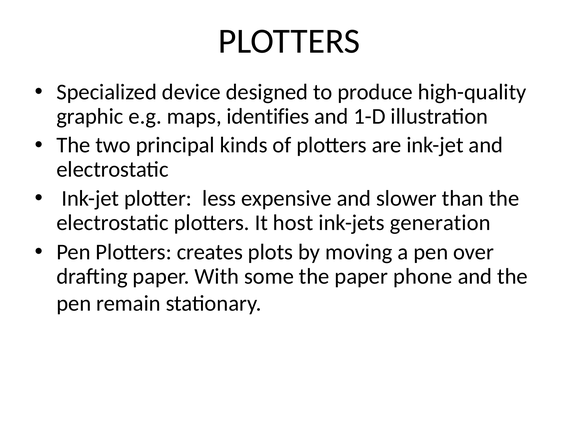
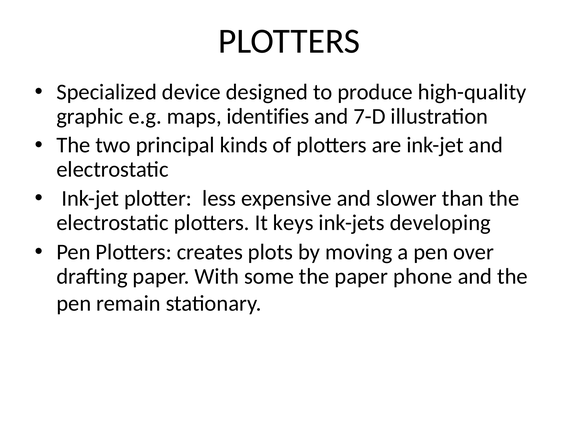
1-D: 1-D -> 7-D
host: host -> keys
generation: generation -> developing
